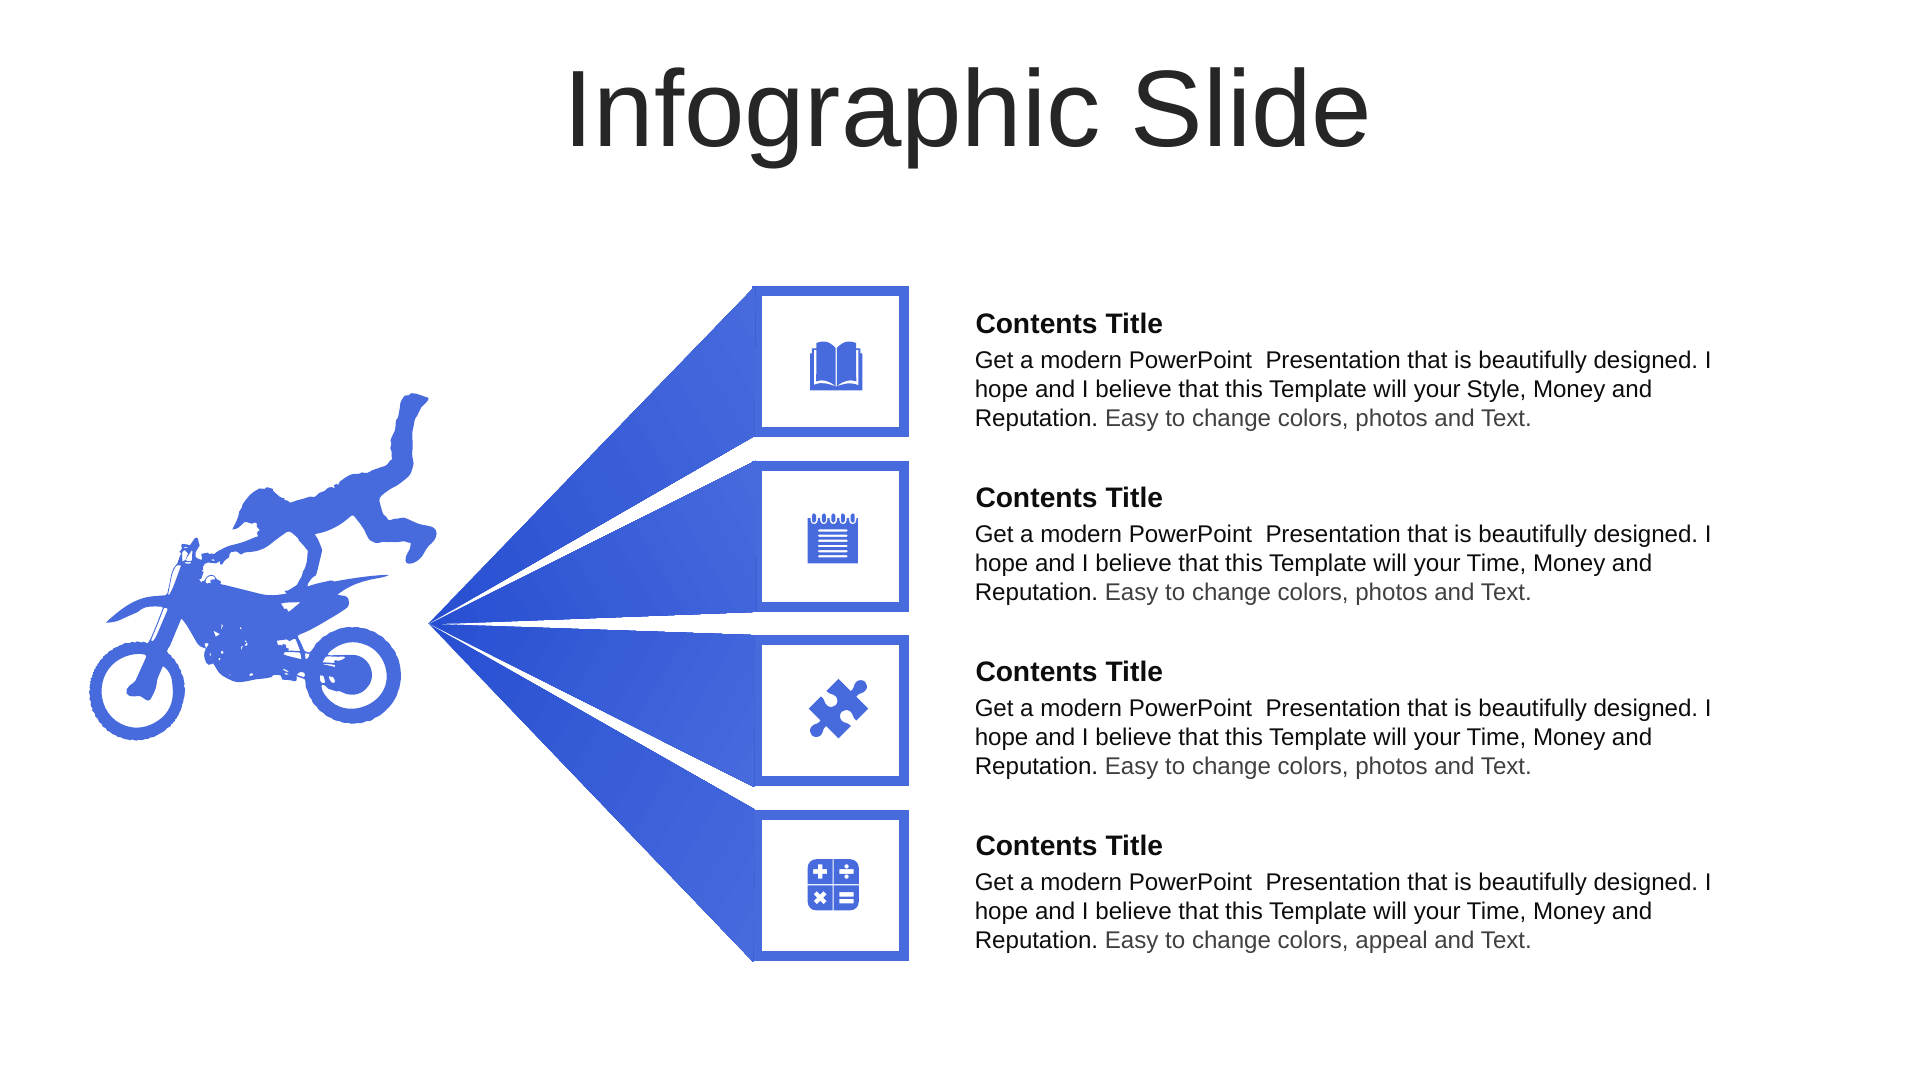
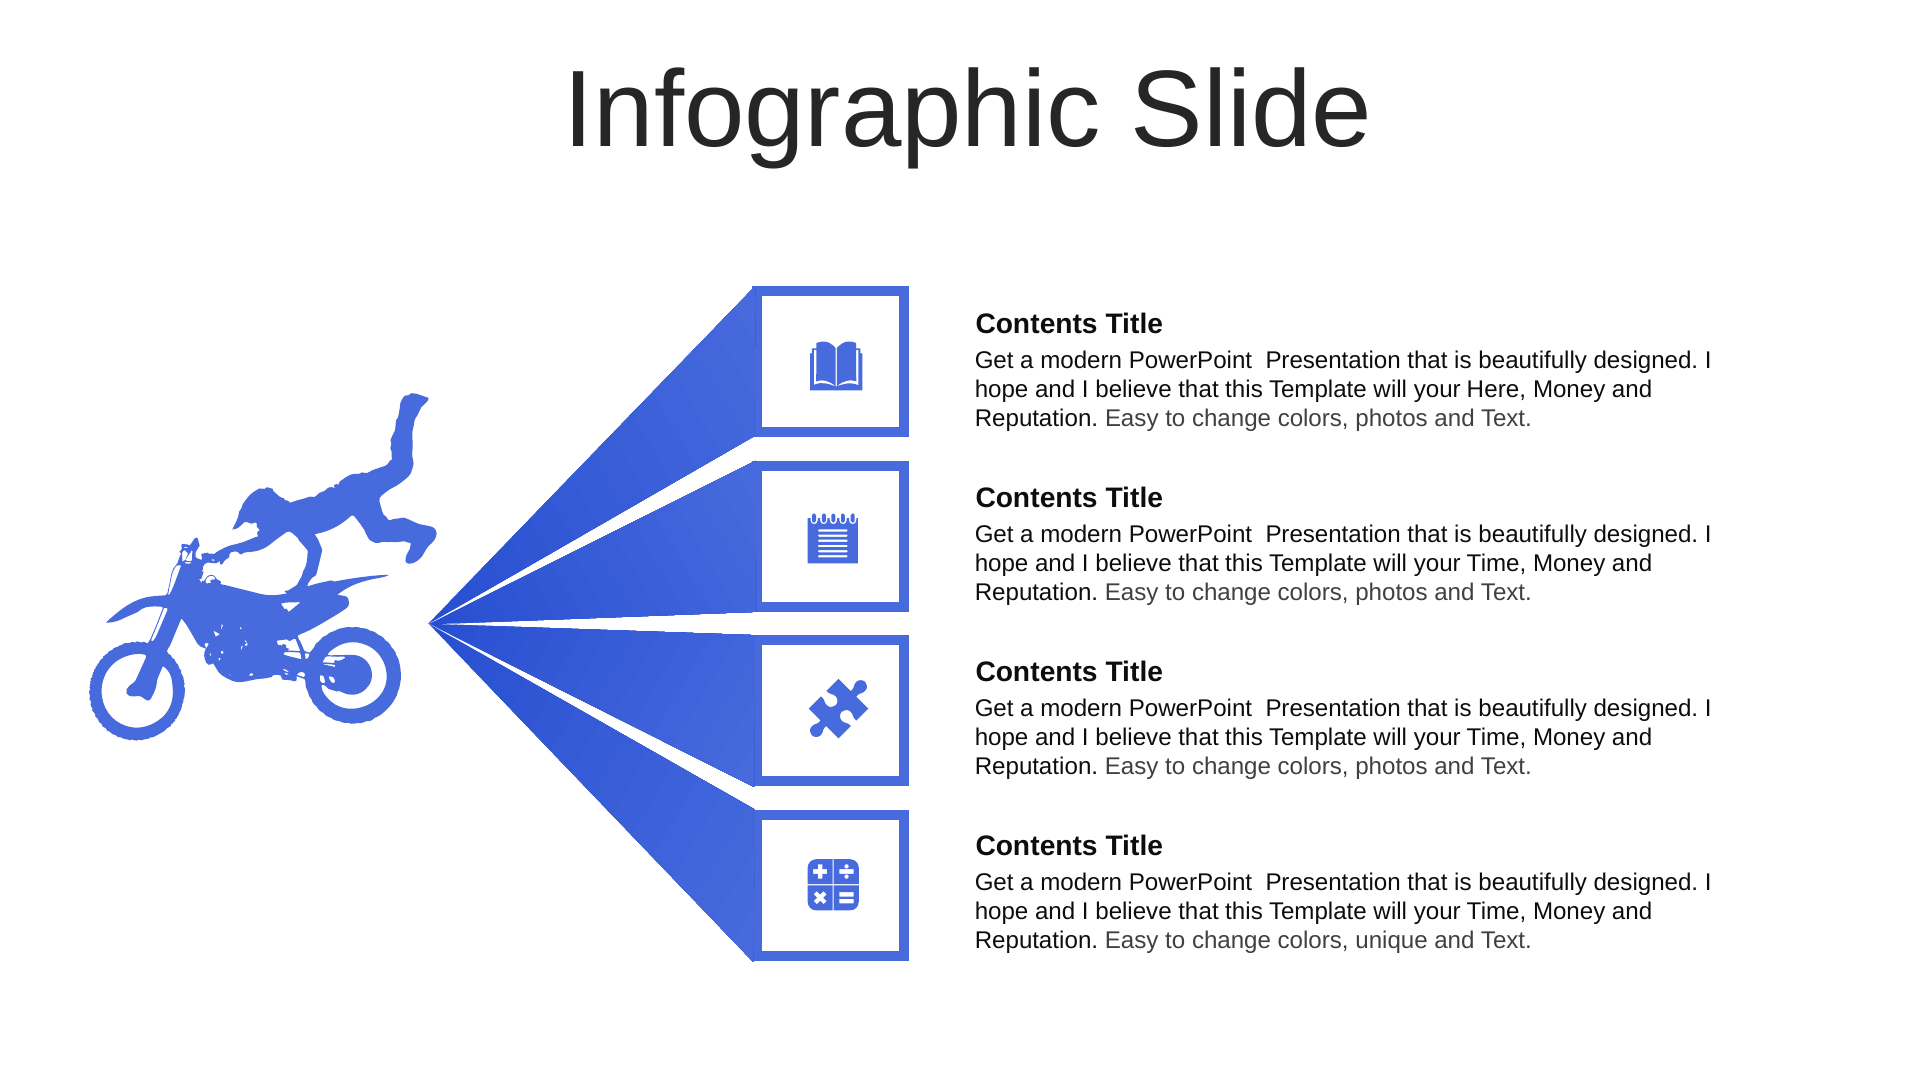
Style: Style -> Here
appeal: appeal -> unique
